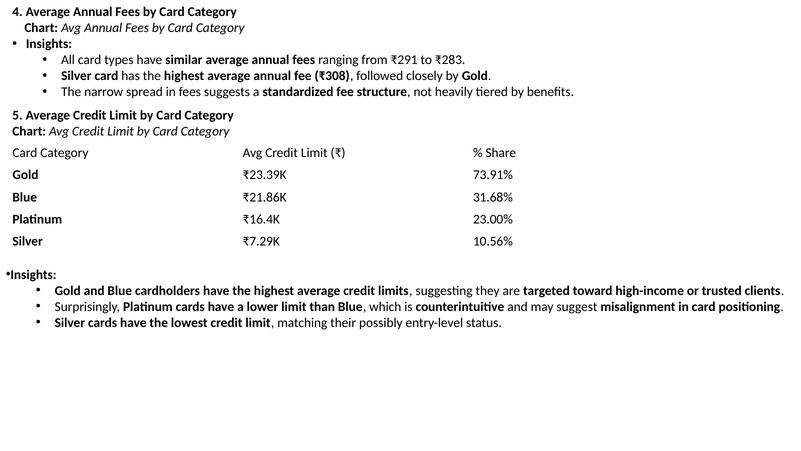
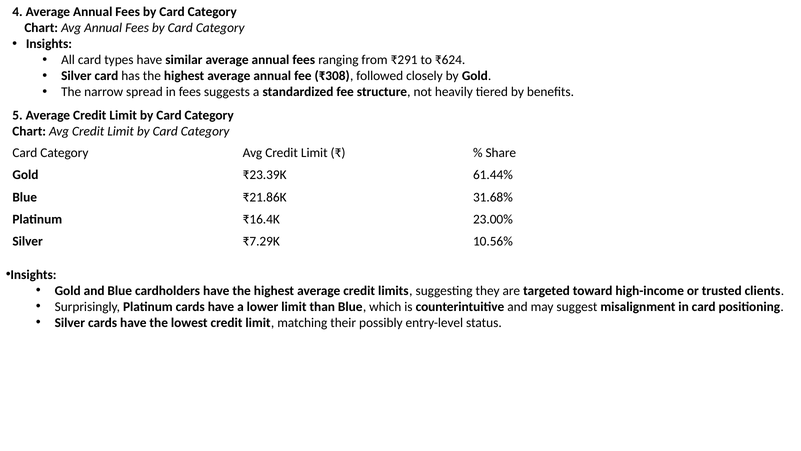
₹283: ₹283 -> ₹624
73.91%: 73.91% -> 61.44%
